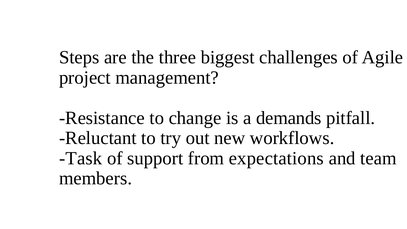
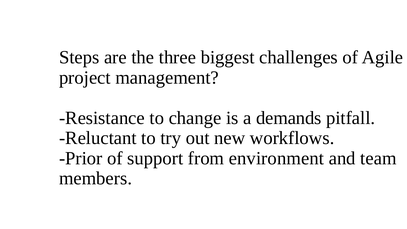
Task: Task -> Prior
expectations: expectations -> environment
